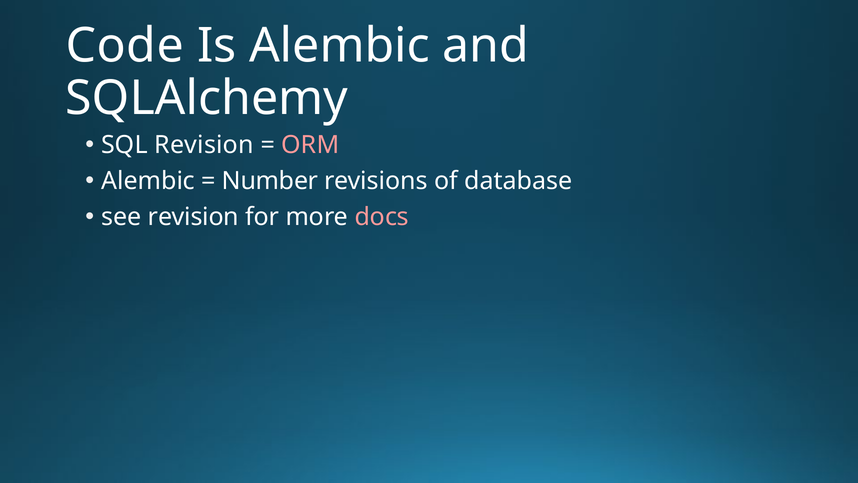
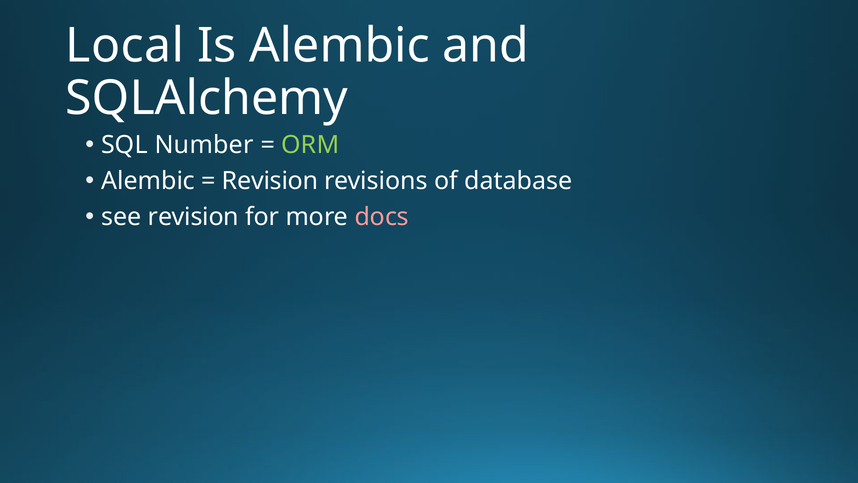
Code: Code -> Local
SQL Revision: Revision -> Number
ORM colour: pink -> light green
Number at (270, 181): Number -> Revision
